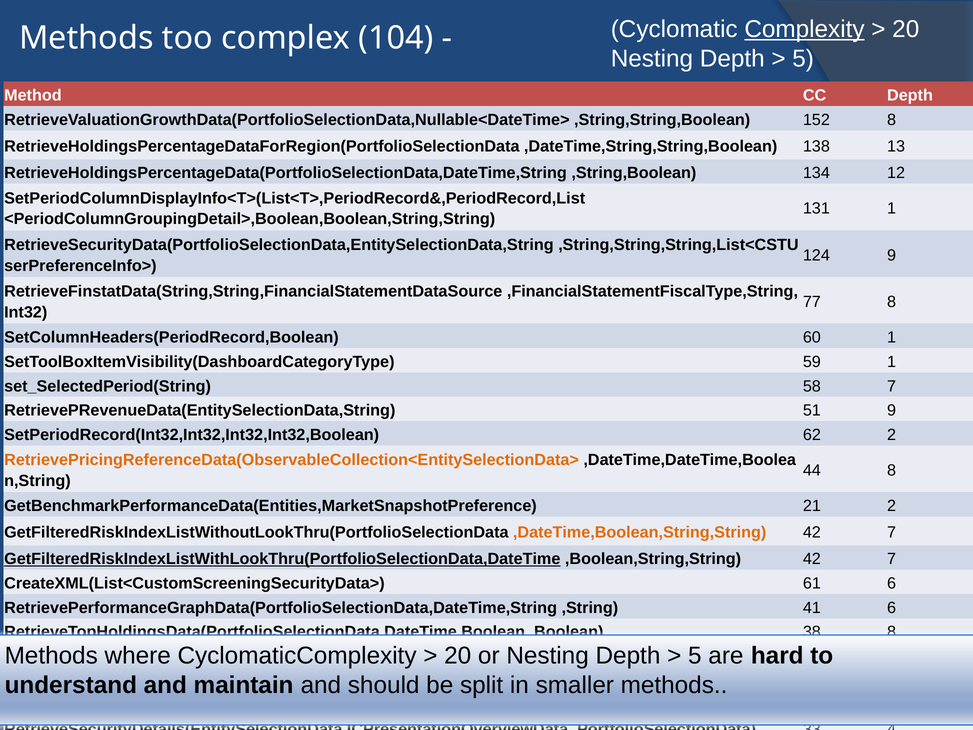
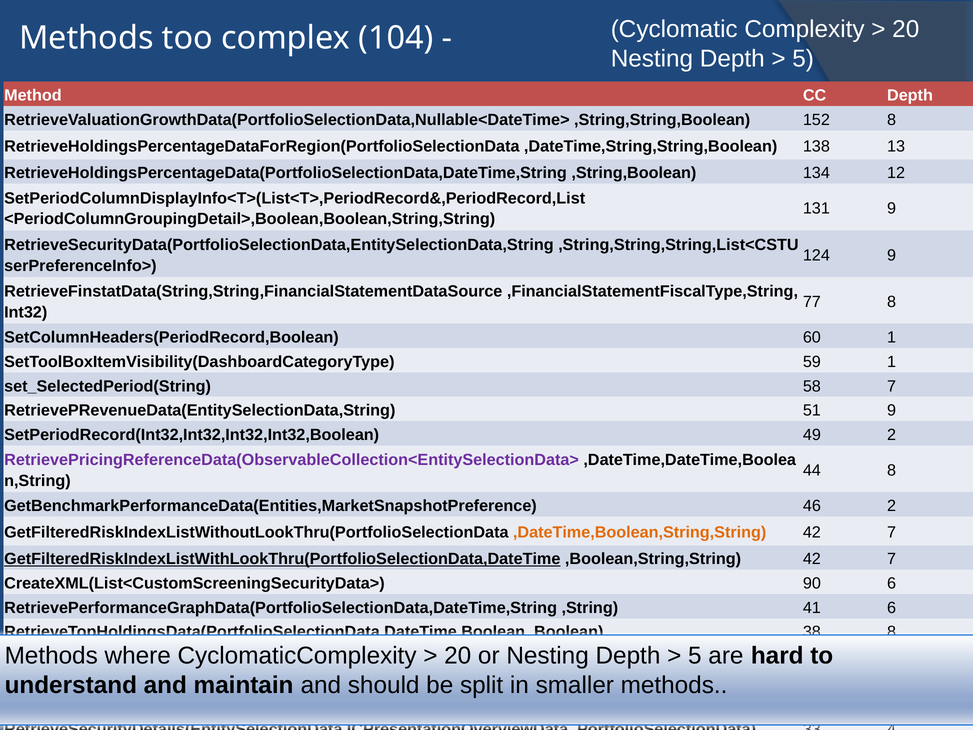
Complexity underline: present -> none
131 1: 1 -> 9
SetPeriodRecord(Int32,Int32,Int32,Int32,Boolean 62: 62 -> 49
RetrievePricingReferenceData(ObservableCollection<EntitySelectionData> colour: orange -> purple
21: 21 -> 46
61: 61 -> 90
